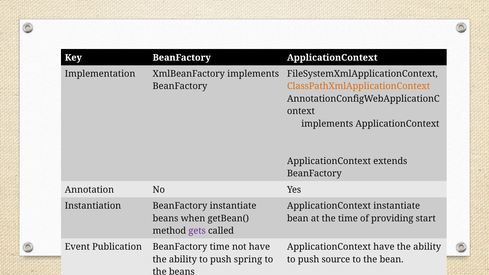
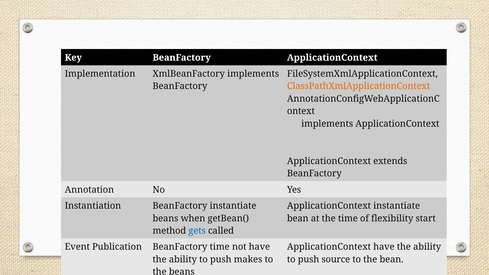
providing: providing -> flexibility
gets colour: purple -> blue
spring: spring -> makes
